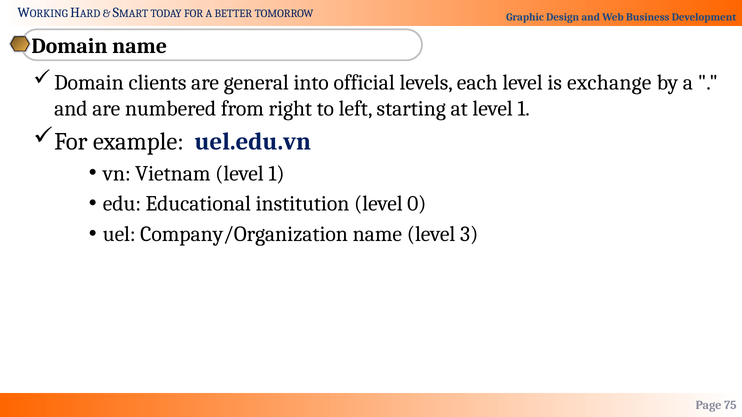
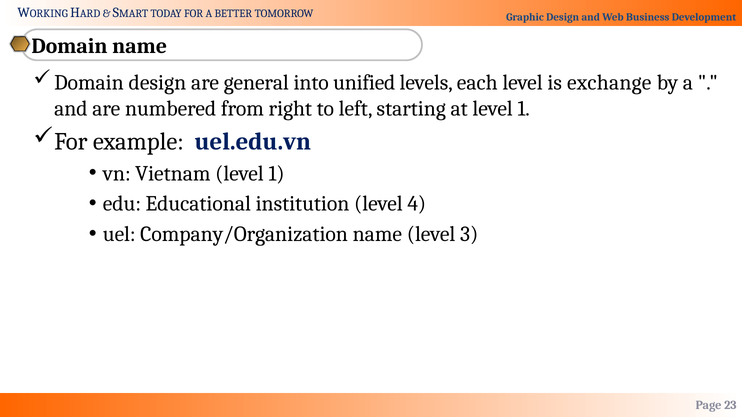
Domain clients: clients -> design
official: official -> unified
0: 0 -> 4
75: 75 -> 23
